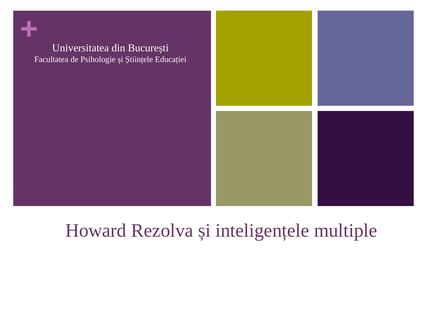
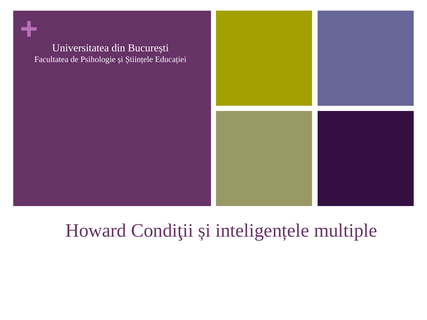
Rezolva: Rezolva -> Condiţii
